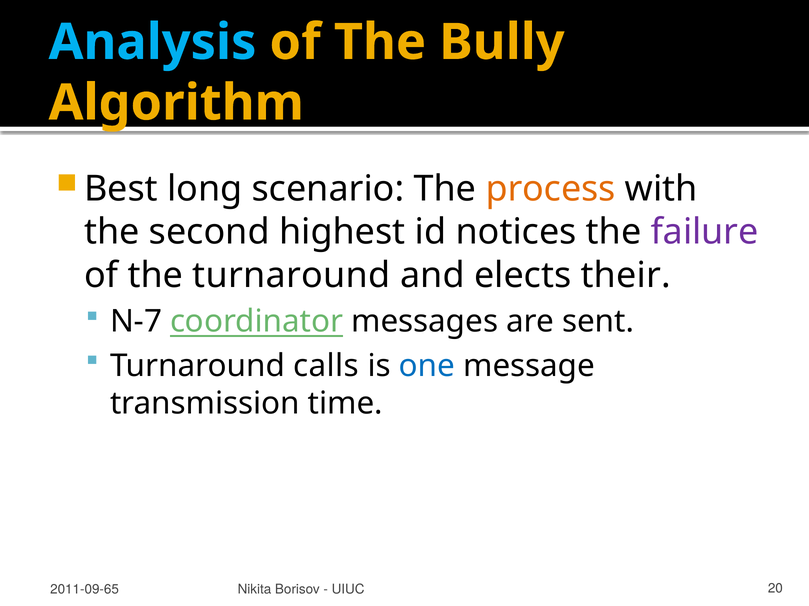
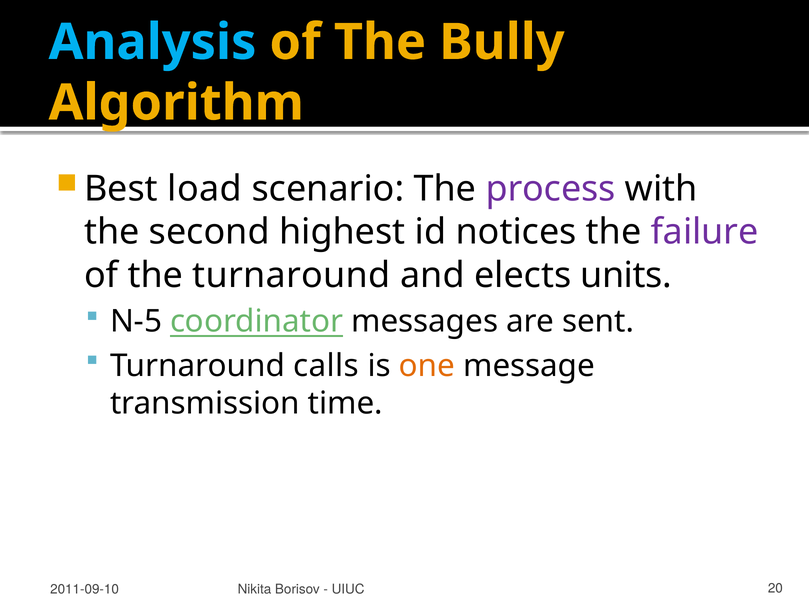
long: long -> load
process colour: orange -> purple
their: their -> units
N-7: N-7 -> N-5
one colour: blue -> orange
2011-09-65: 2011-09-65 -> 2011-09-10
